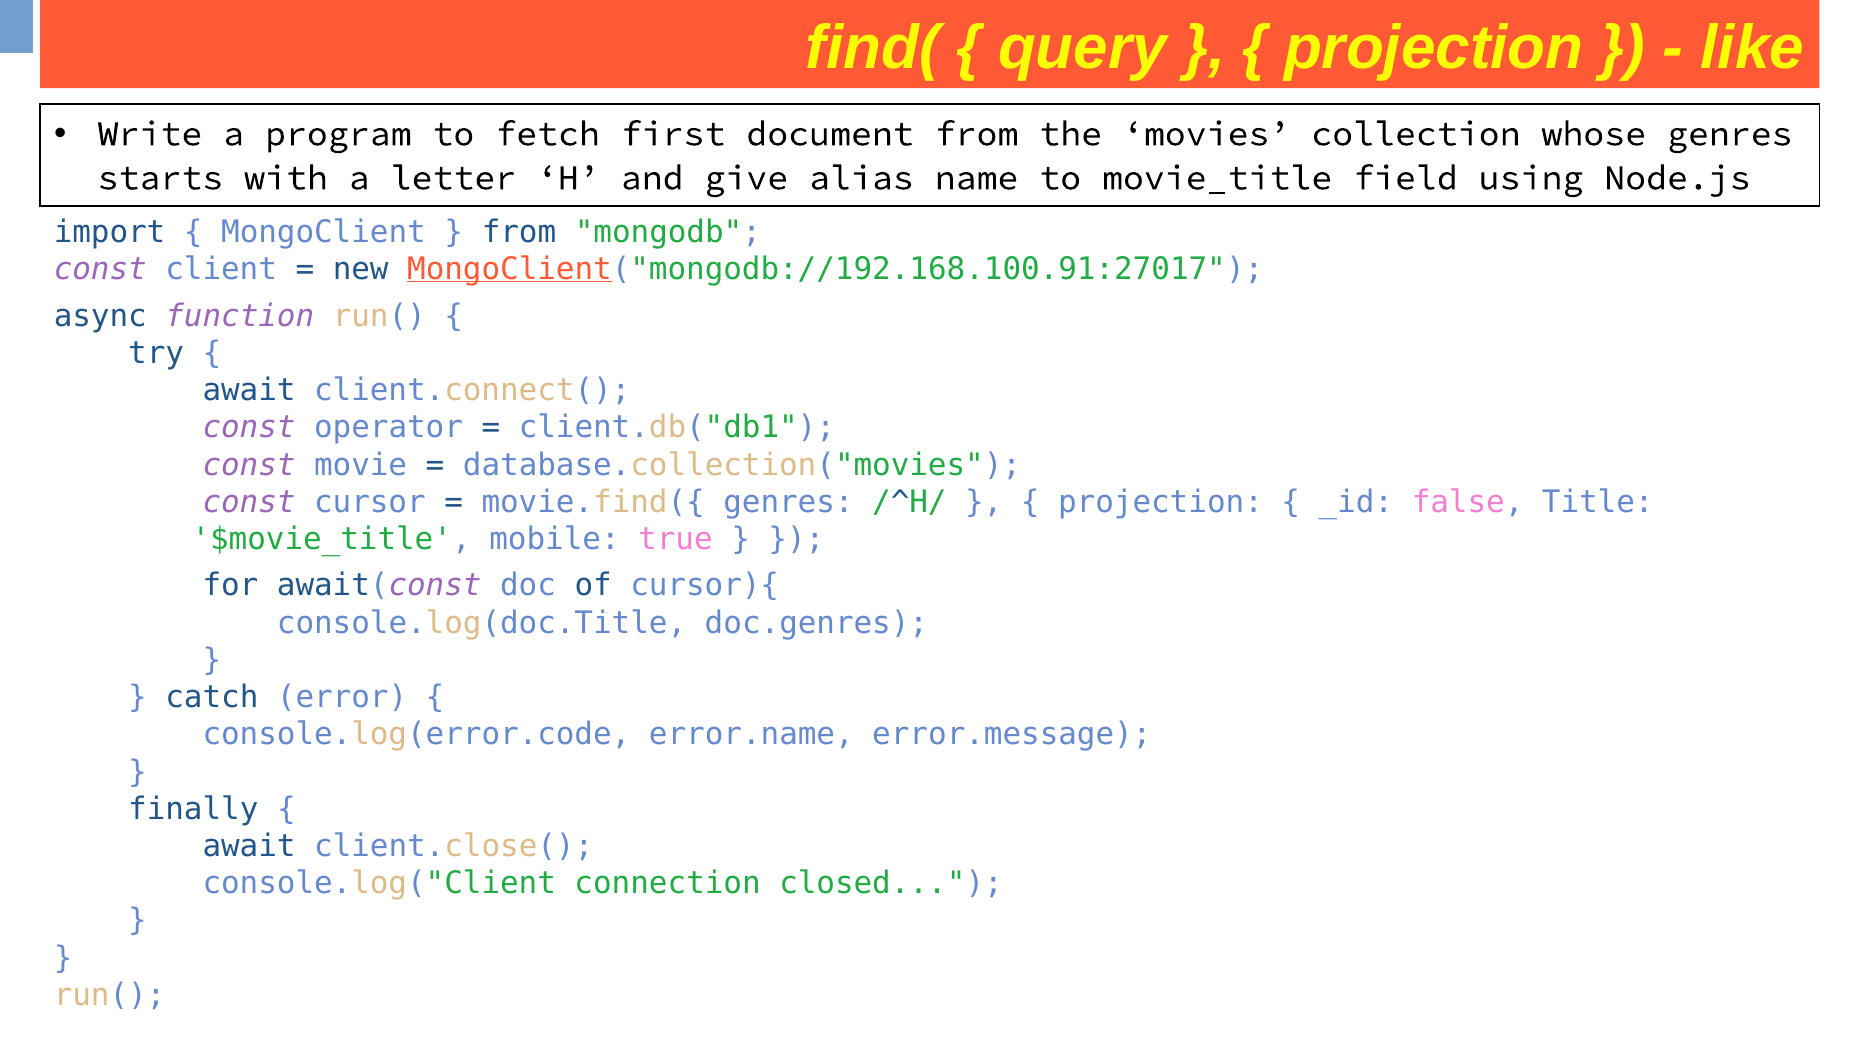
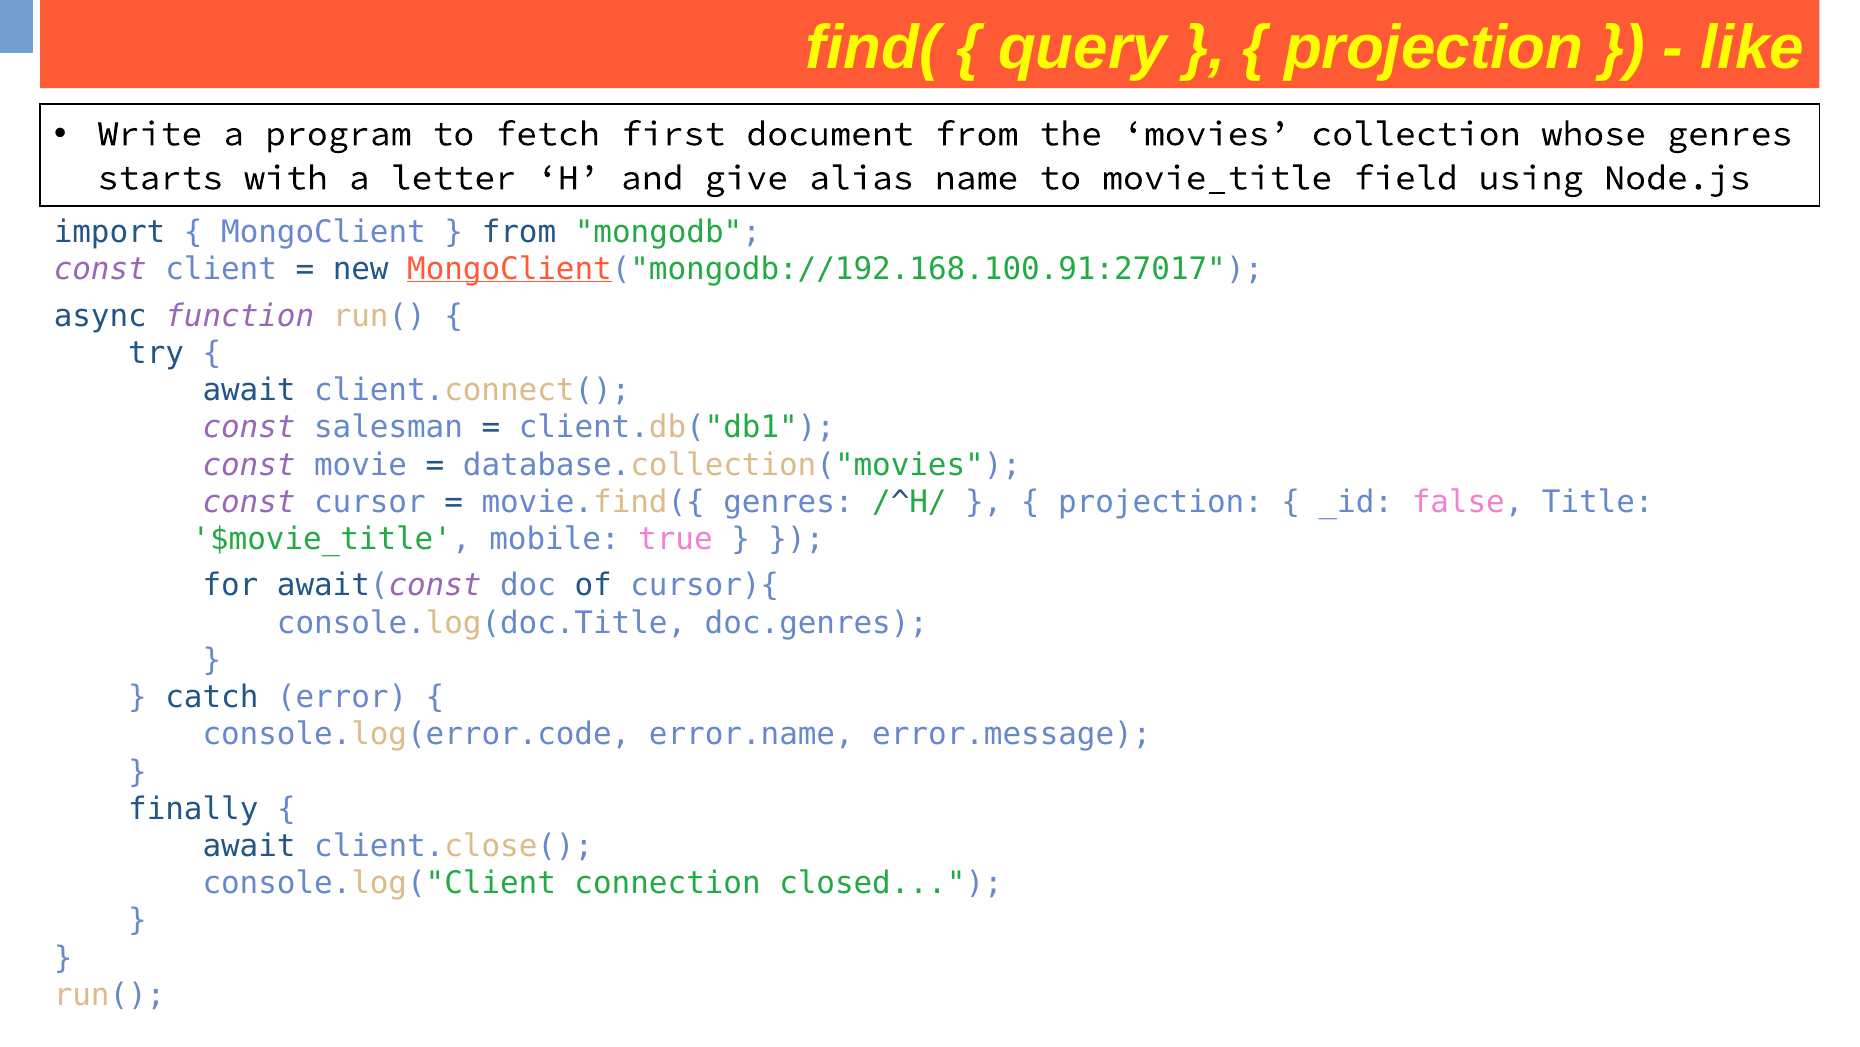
operator: operator -> salesman
